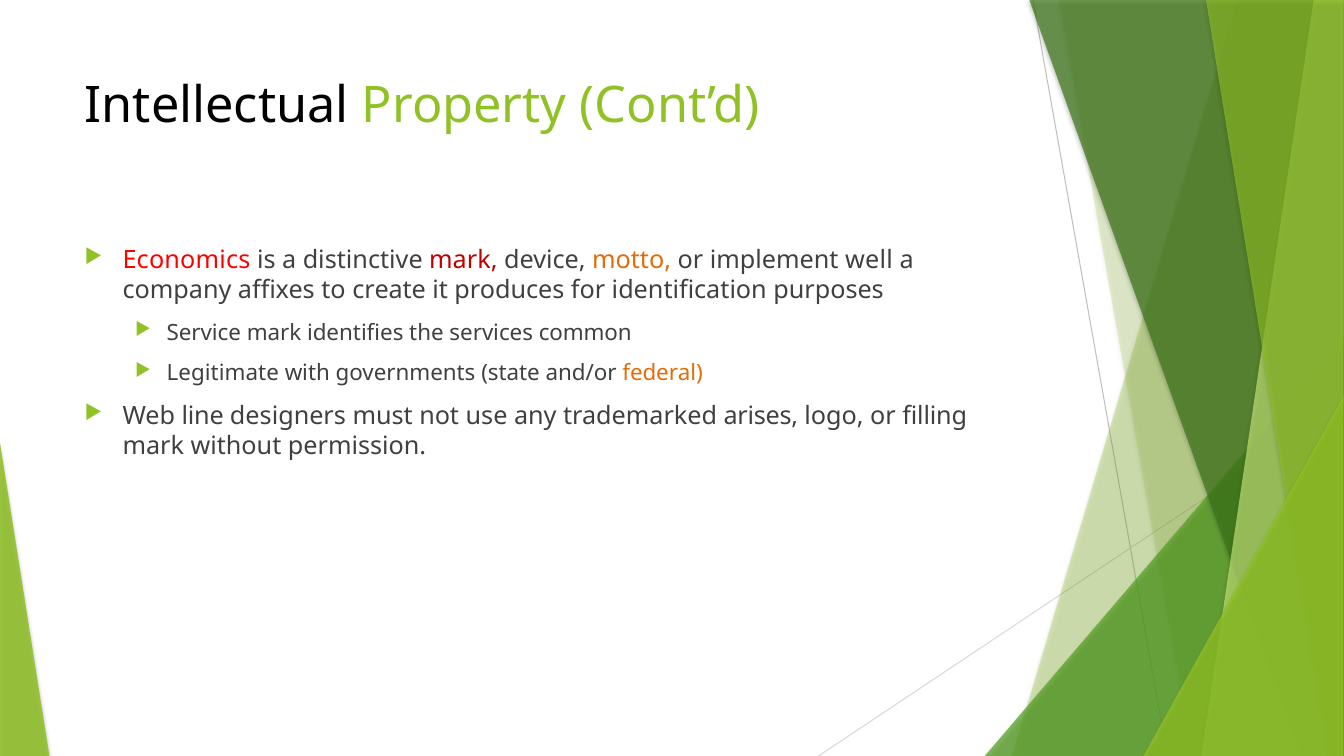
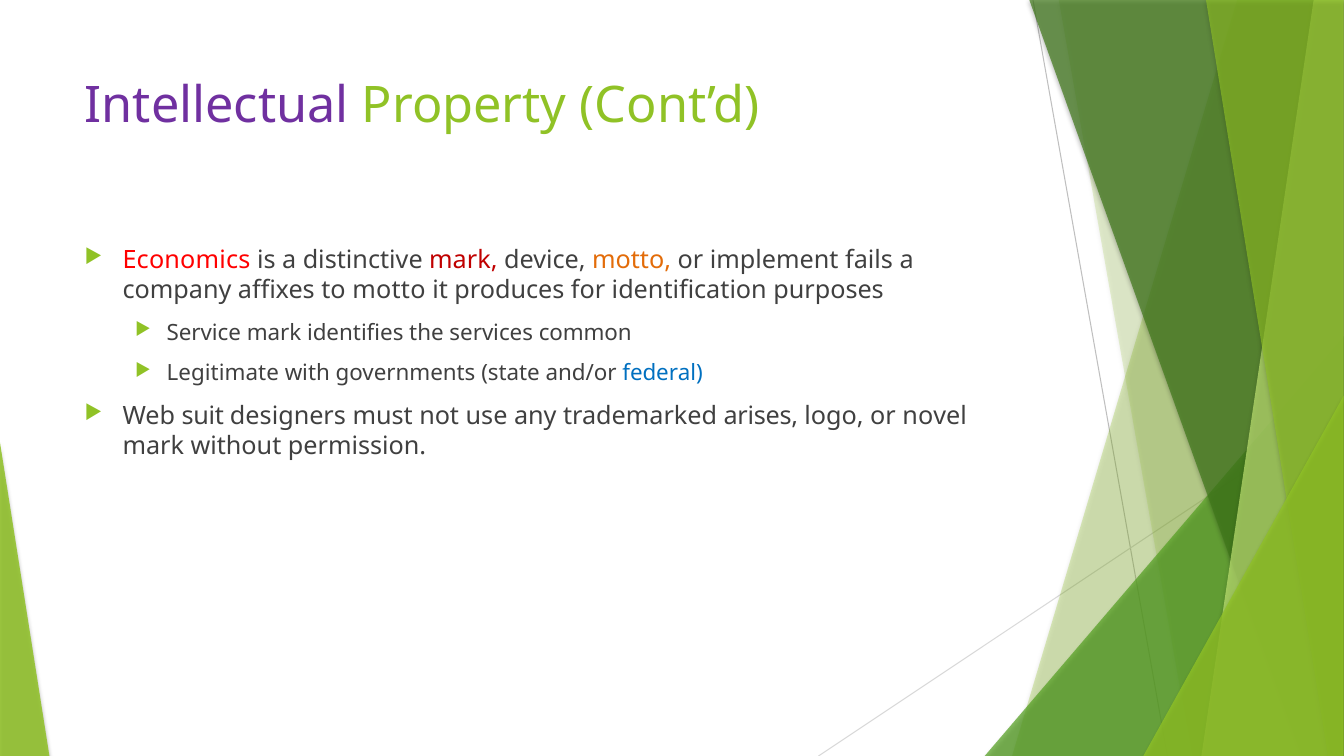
Intellectual colour: black -> purple
well: well -> fails
to create: create -> motto
federal colour: orange -> blue
line: line -> suit
filling: filling -> novel
